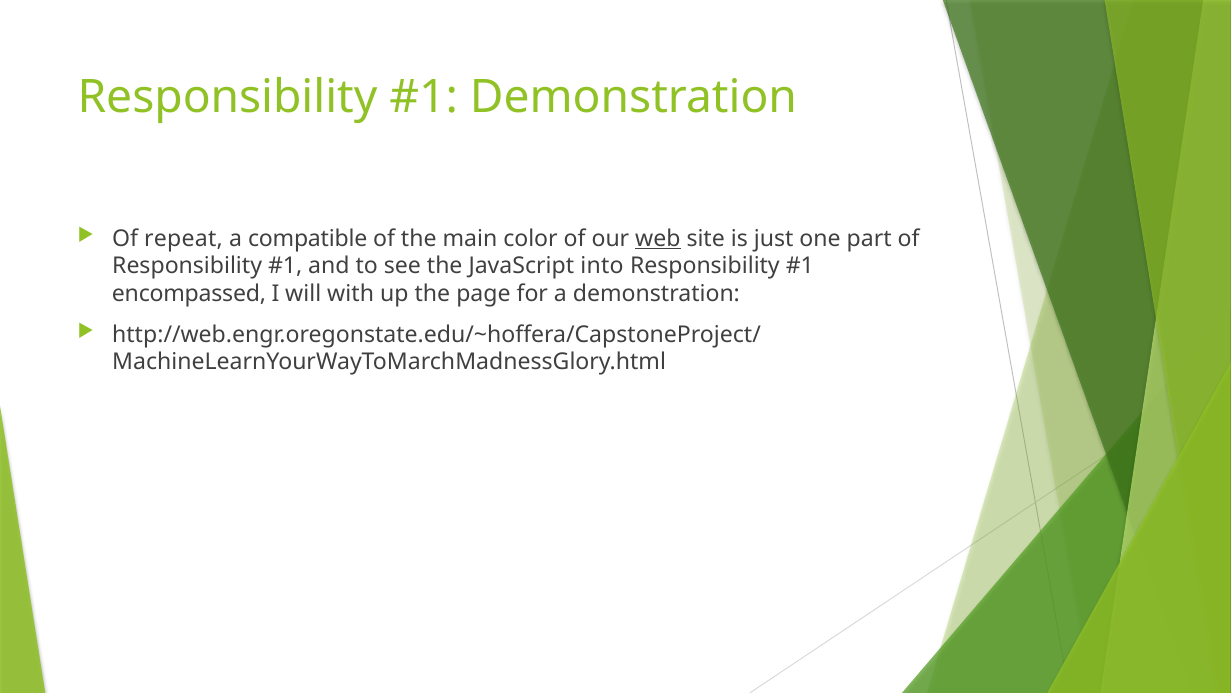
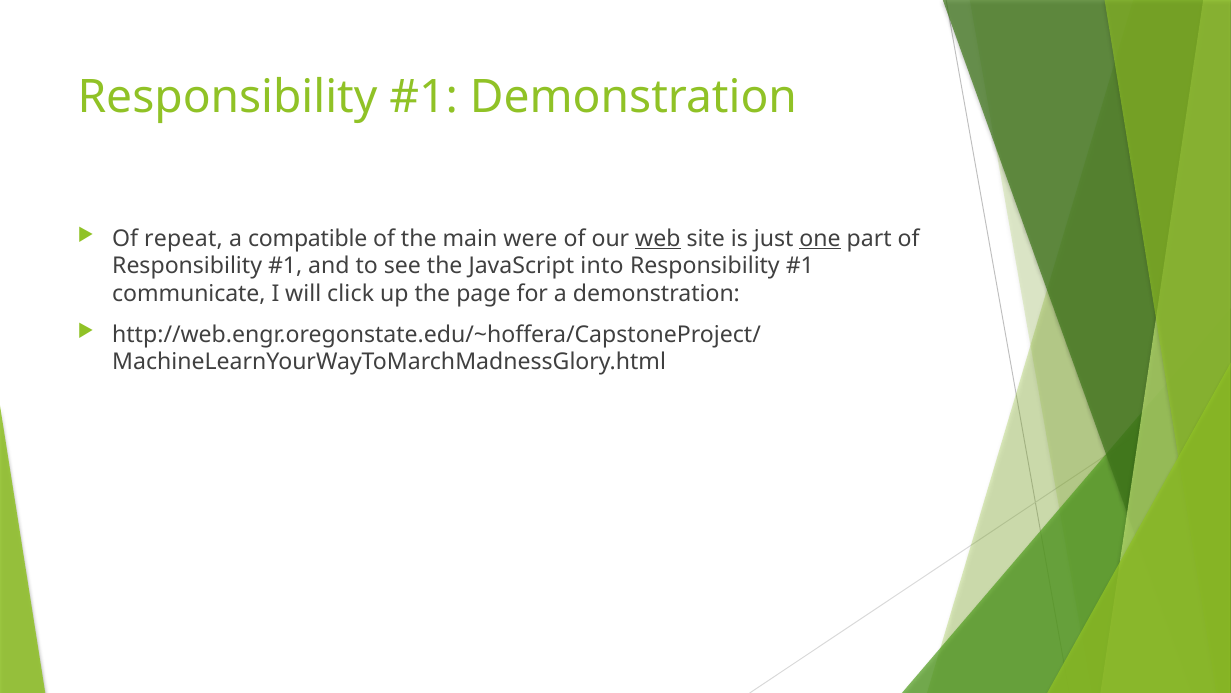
color: color -> were
one underline: none -> present
encompassed: encompassed -> communicate
with: with -> click
